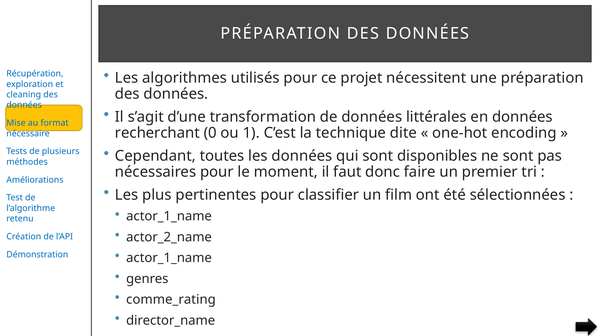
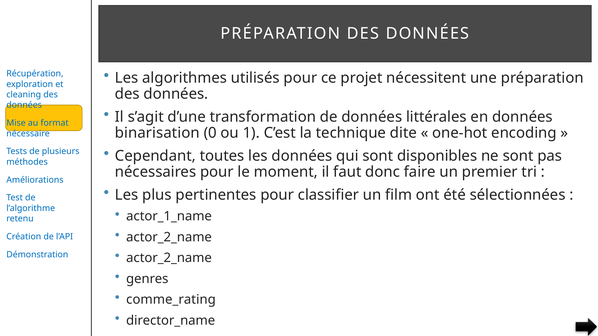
recherchant: recherchant -> binarisation
actor_1_name at (169, 258): actor_1_name -> actor_2_name
